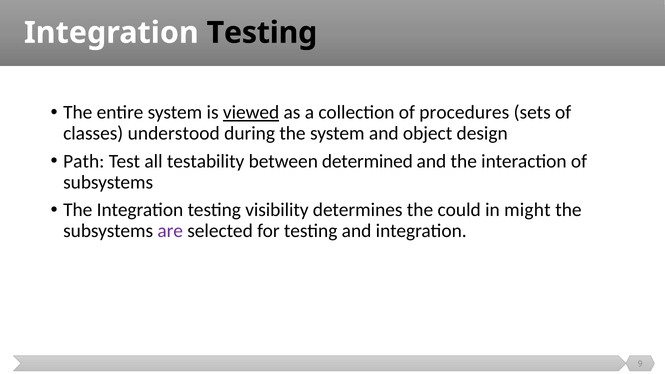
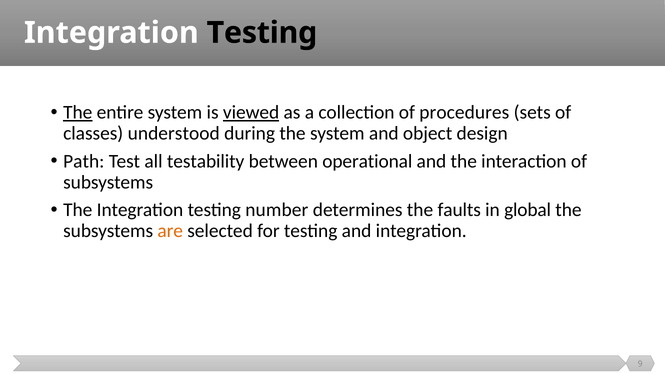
The at (78, 112) underline: none -> present
determined: determined -> operational
visibility: visibility -> number
could: could -> faults
might: might -> global
are colour: purple -> orange
